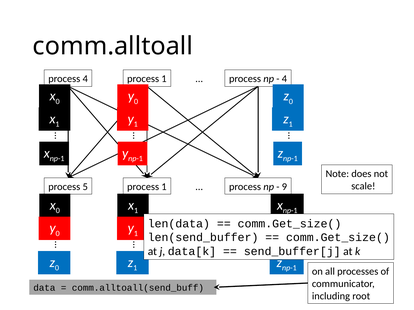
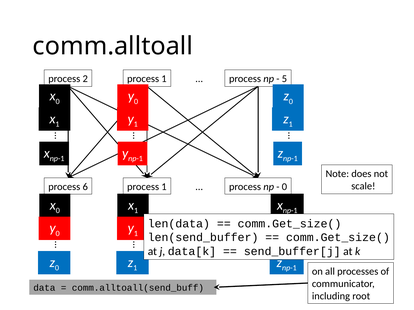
process 4: 4 -> 2
4 at (284, 79): 4 -> 5
5: 5 -> 6
9 at (284, 187): 9 -> 0
